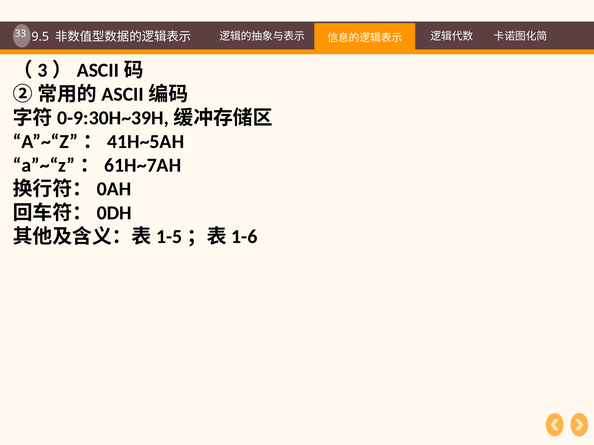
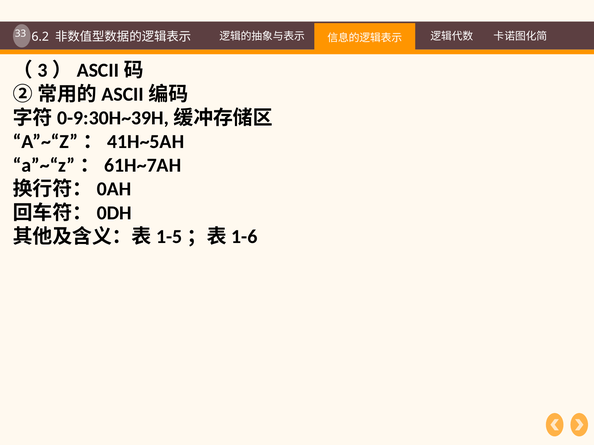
9.5: 9.5 -> 6.2
